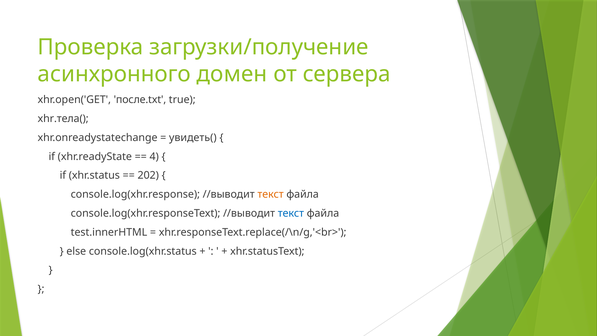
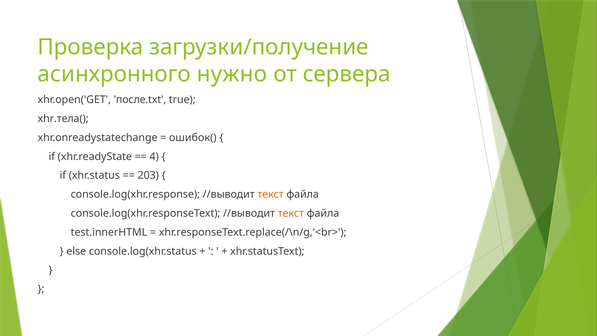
домен: домен -> нужно
увидеть(: увидеть( -> ошибок(
202: 202 -> 203
текст at (291, 213) colour: blue -> orange
